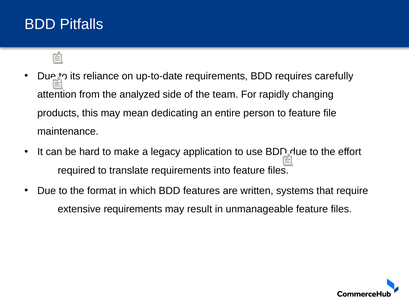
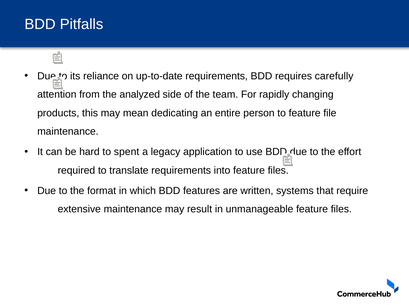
make: make -> spent
extensive requirements: requirements -> maintenance
